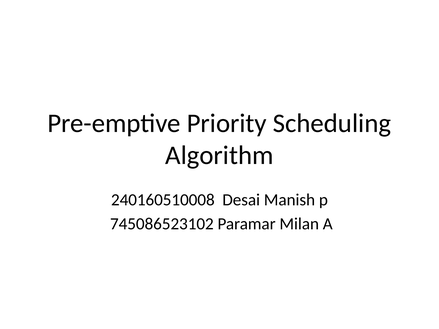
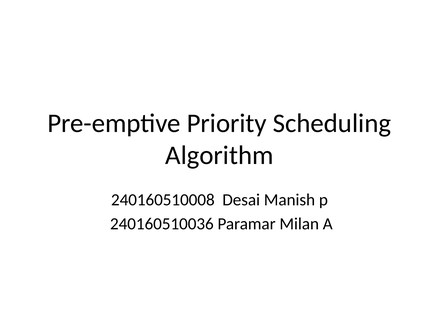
745086523102: 745086523102 -> 240160510036
